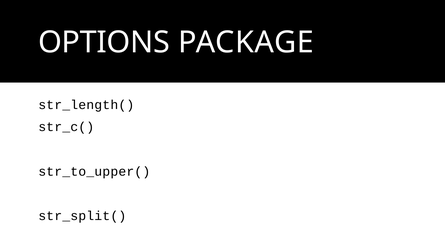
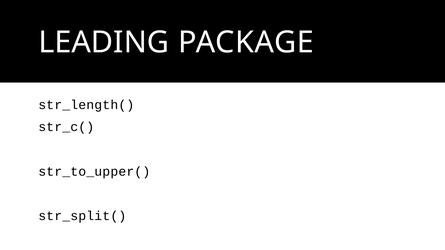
OPTIONS: OPTIONS -> LEADING
